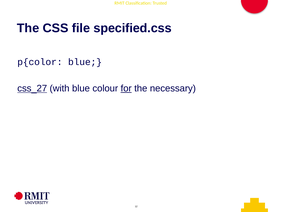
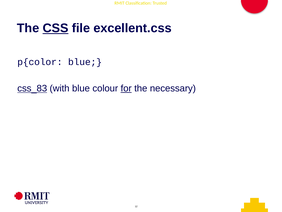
CSS underline: none -> present
specified.css: specified.css -> excellent.css
css_27: css_27 -> css_83
